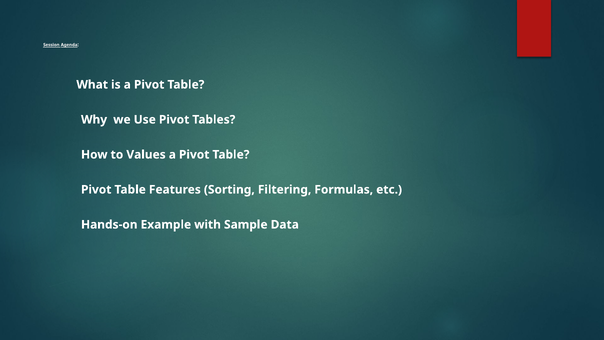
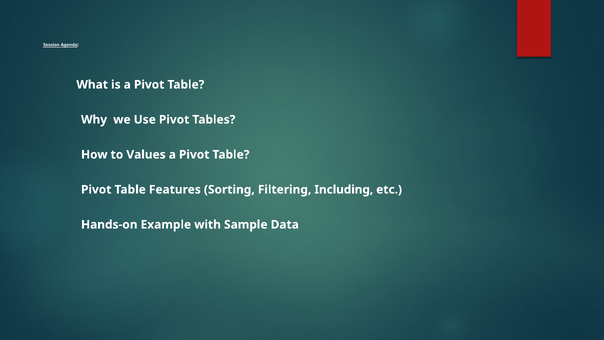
Formulas: Formulas -> Including
